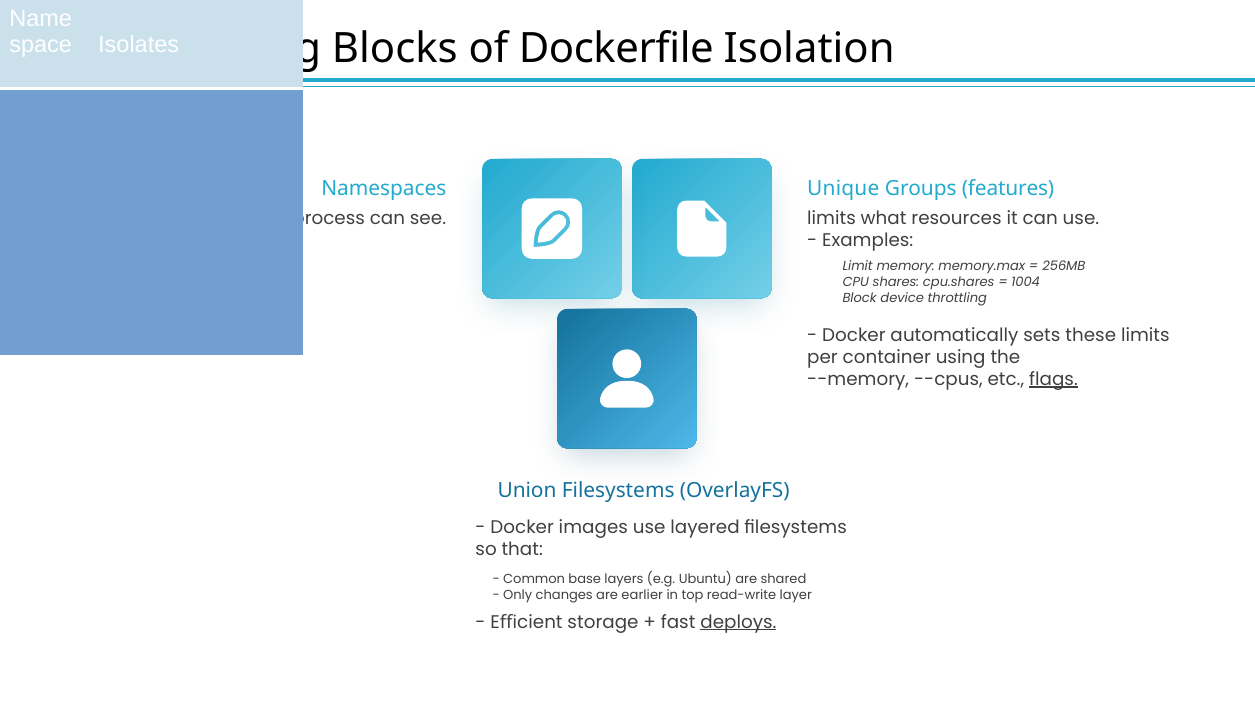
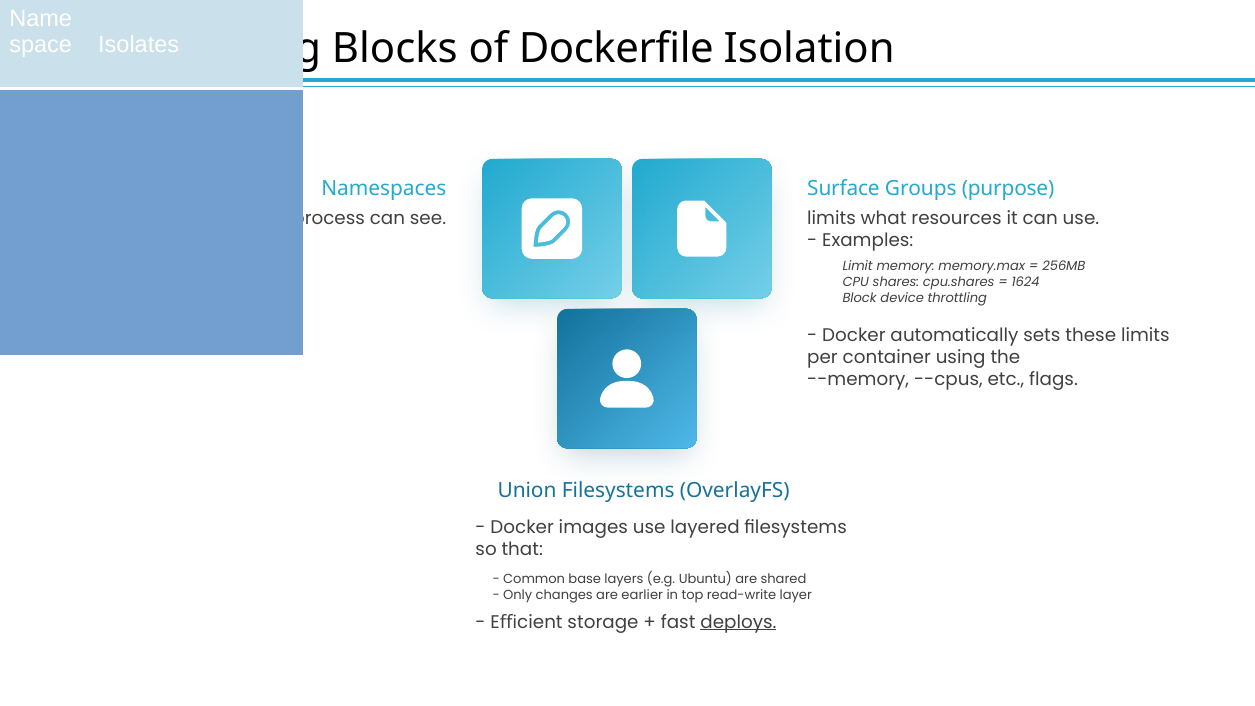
Unique: Unique -> Surface
features: features -> purpose
1004: 1004 -> 1624
ﬂags underline: present -> none
